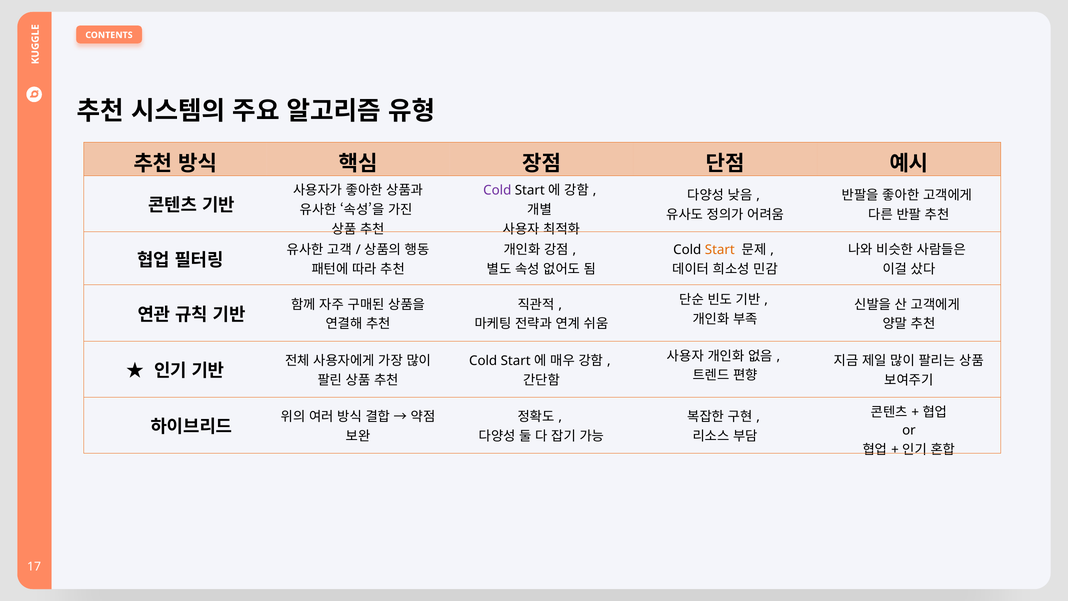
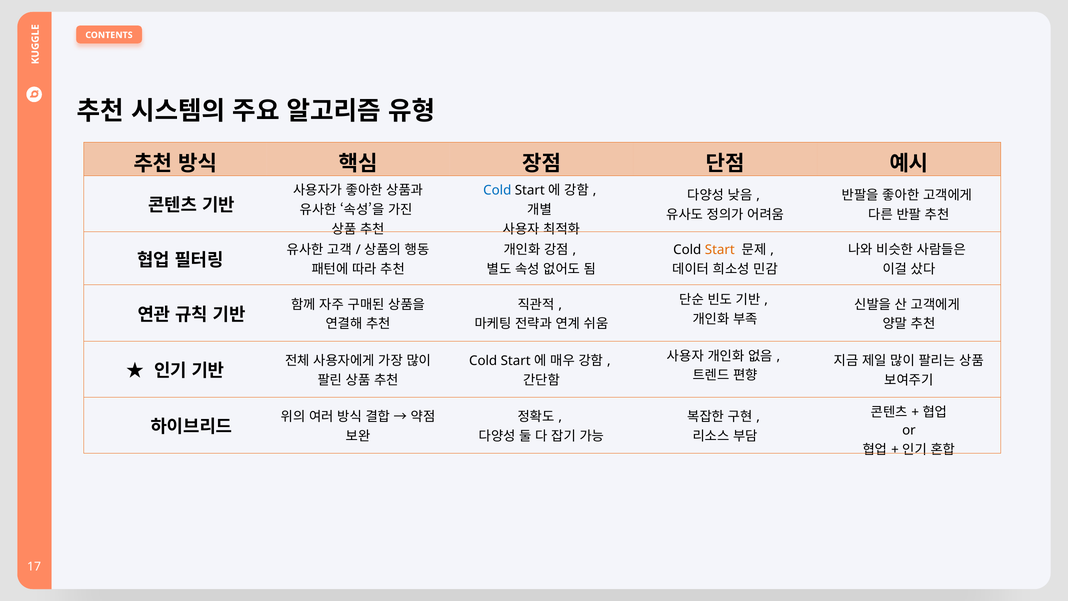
Cold at (497, 190) colour: purple -> blue
